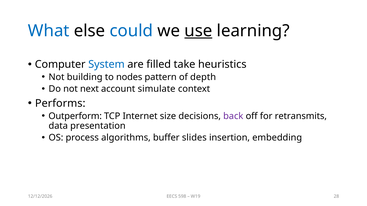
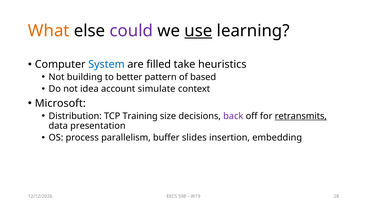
What colour: blue -> orange
could colour: blue -> purple
nodes: nodes -> better
depth: depth -> based
next: next -> idea
Performs: Performs -> Microsoft
Outperform: Outperform -> Distribution
Internet: Internet -> Training
retransmits underline: none -> present
algorithms: algorithms -> parallelism
